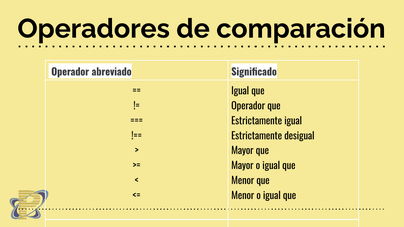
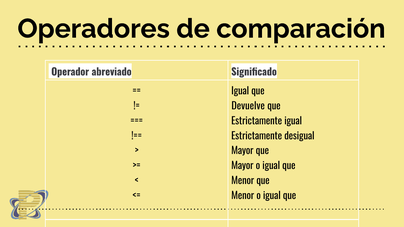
Operador at (248, 106): Operador -> Devuelve
